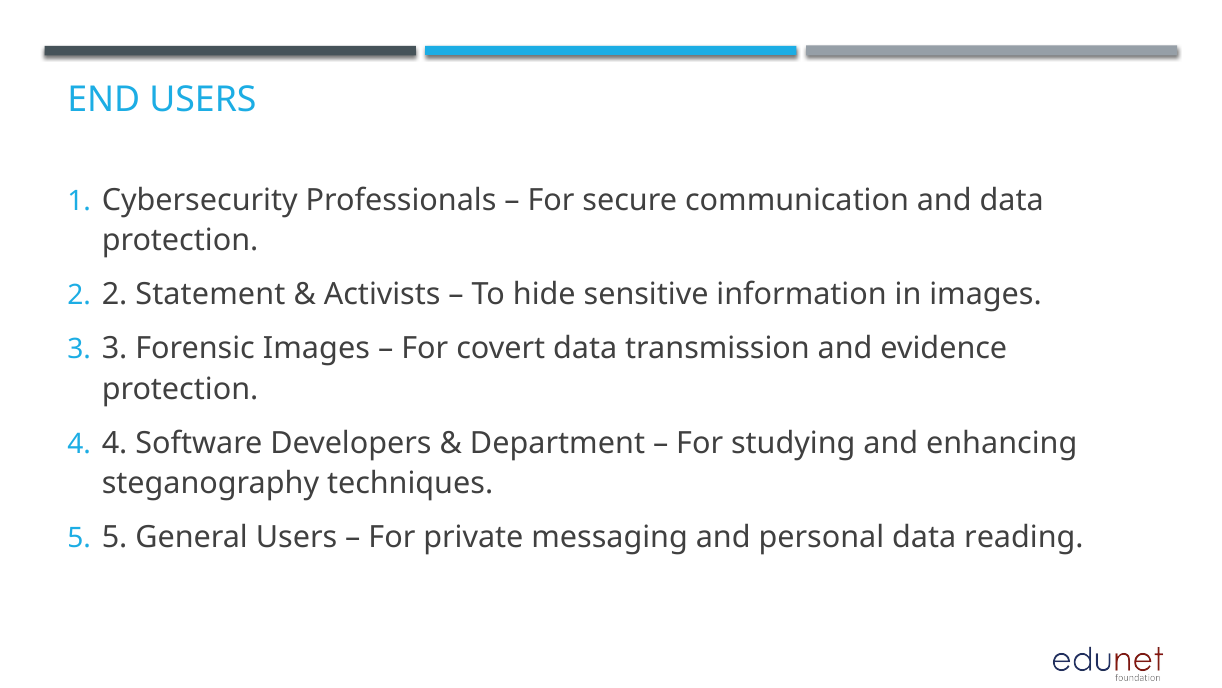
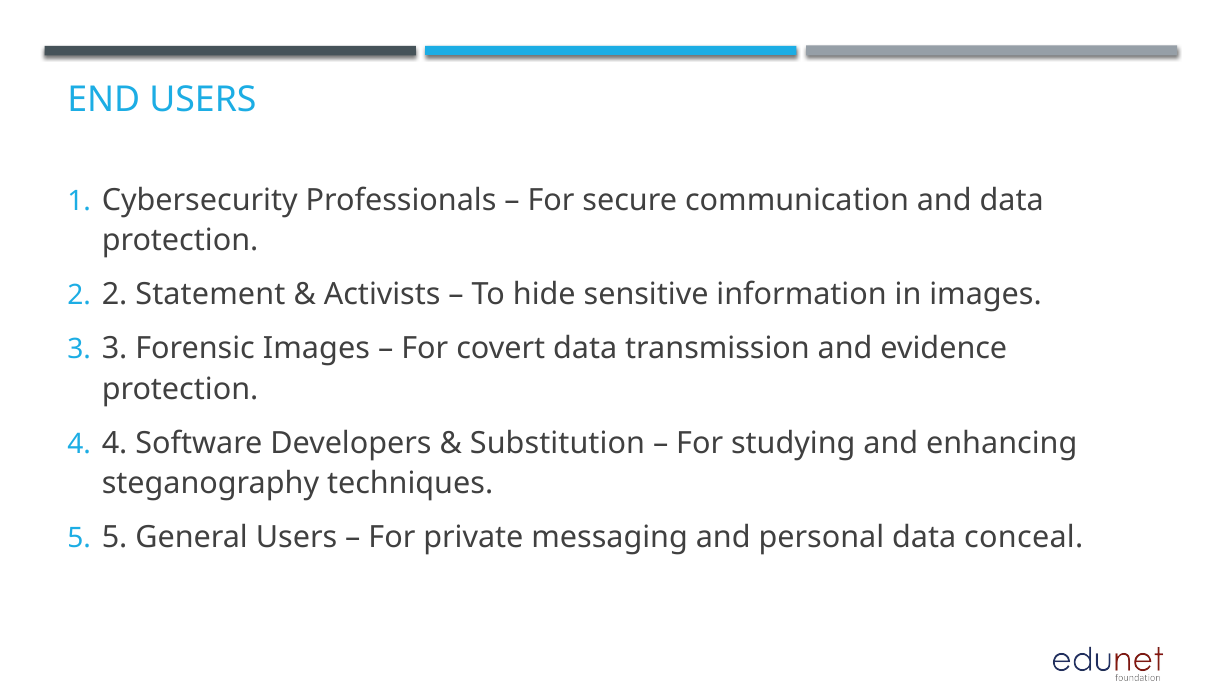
Department: Department -> Substitution
reading: reading -> conceal
